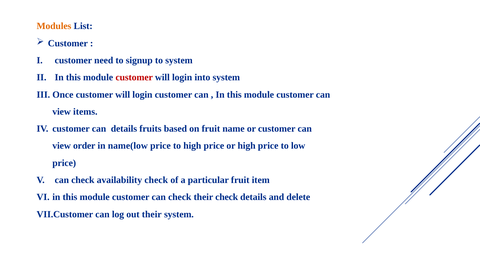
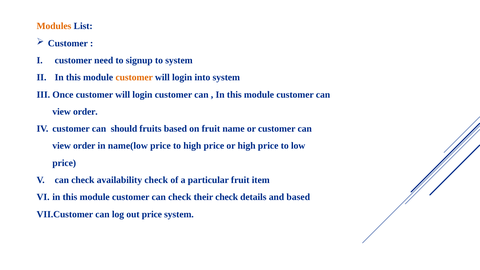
customer at (134, 77) colour: red -> orange
items at (85, 112): items -> order
can details: details -> should
and delete: delete -> based
out their: their -> price
